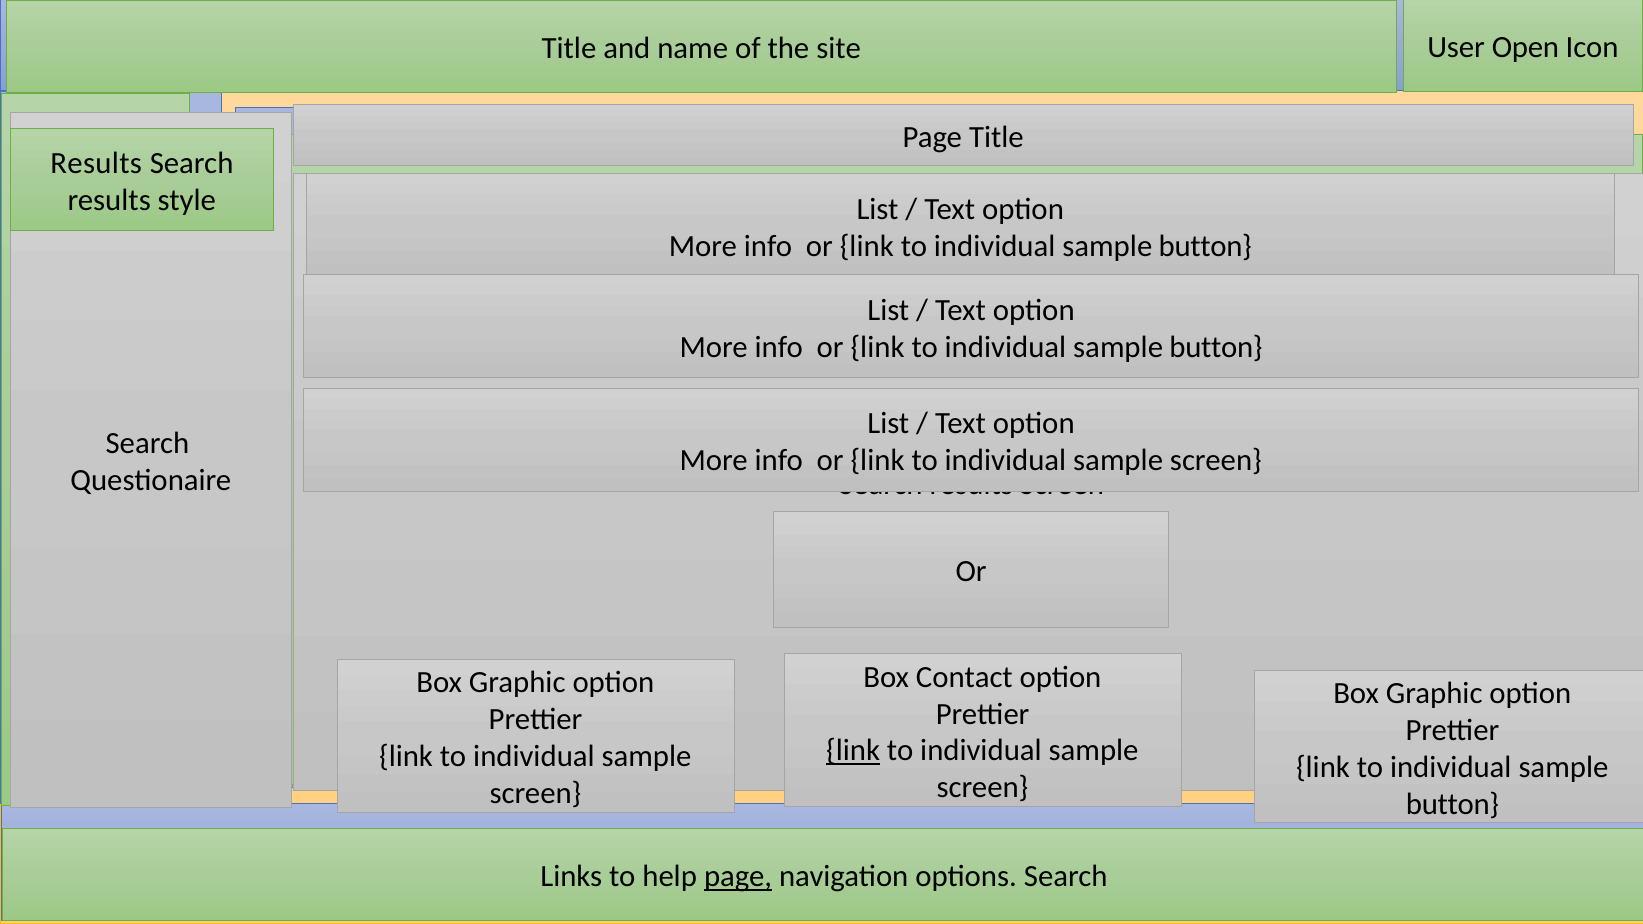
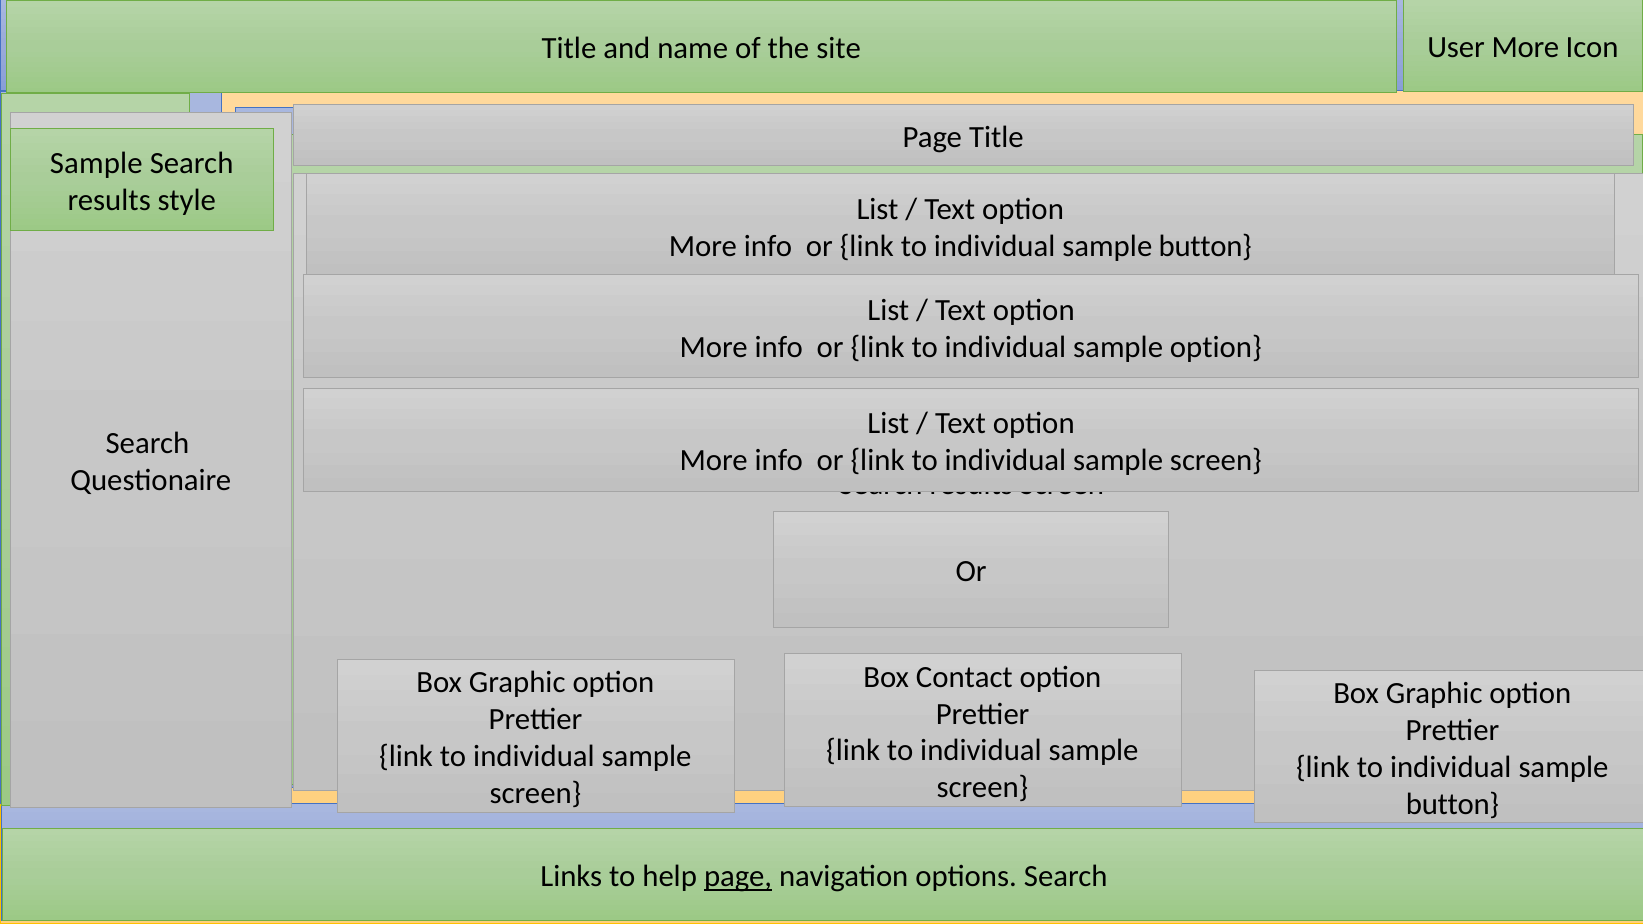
User Open: Open -> More
Results at (96, 163): Results -> Sample
button at (1216, 347): button -> option
link at (853, 751) underline: present -> none
